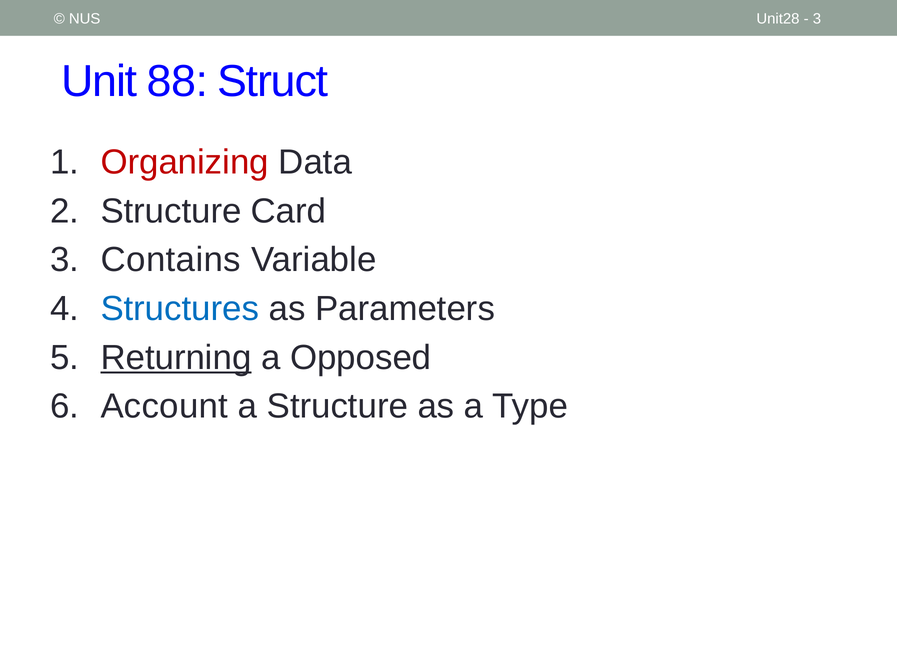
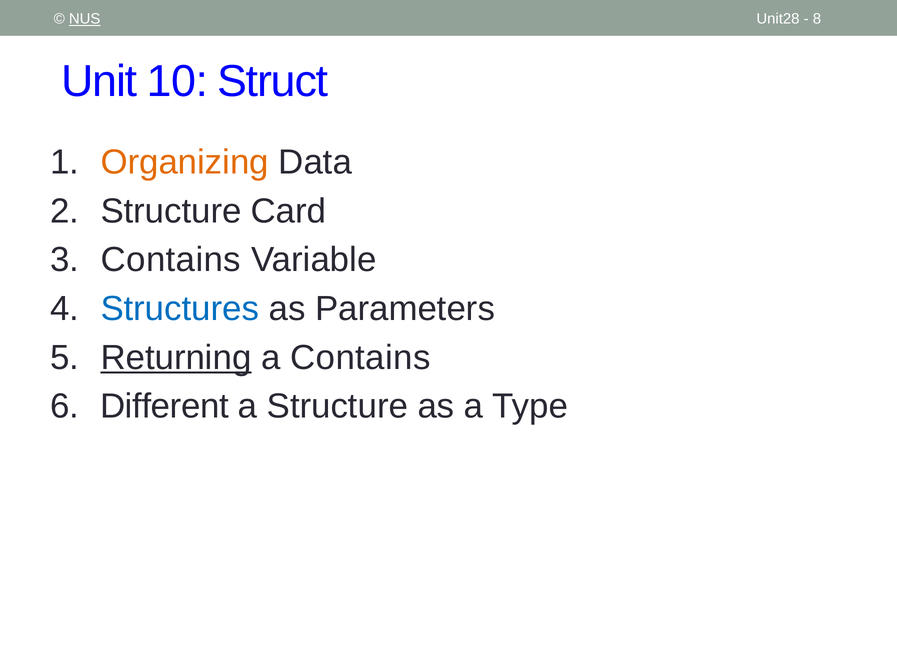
NUS underline: none -> present
3 at (817, 19): 3 -> 8
88: 88 -> 10
Organizing colour: red -> orange
a Opposed: Opposed -> Contains
Account: Account -> Different
